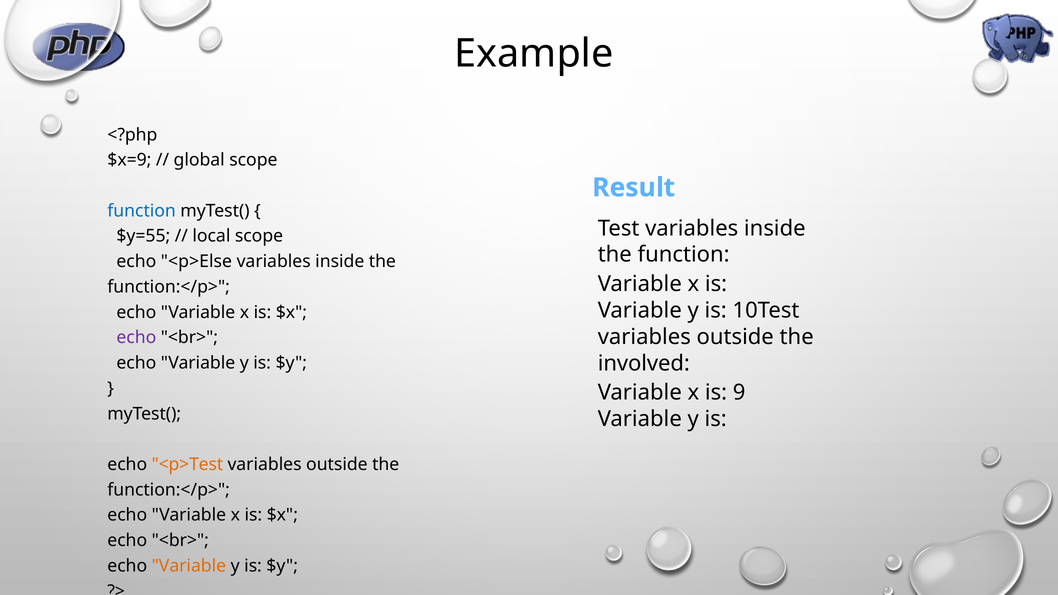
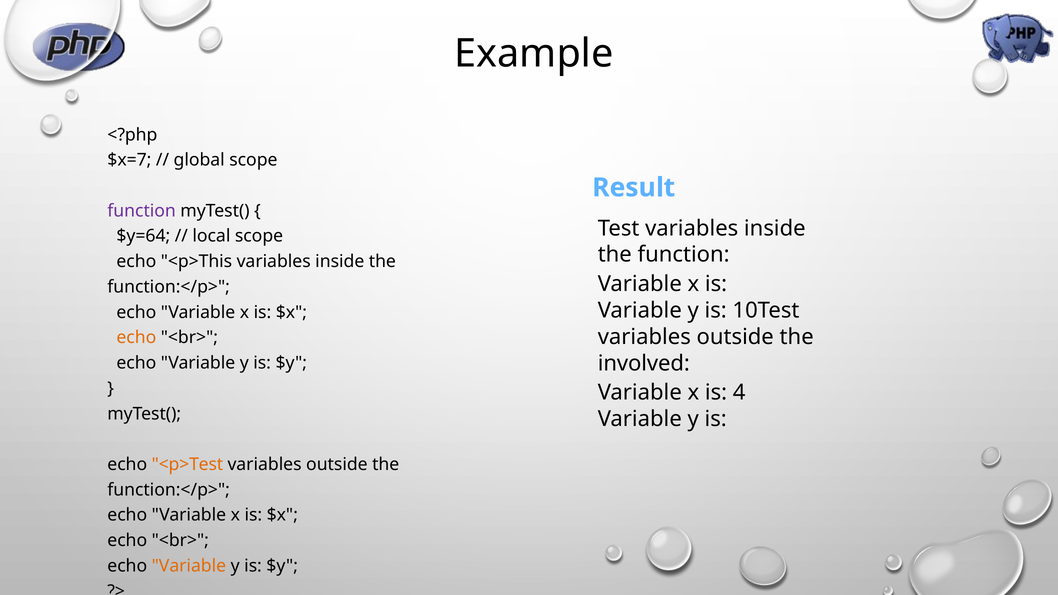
$x=9: $x=9 -> $x=7
function at (142, 211) colour: blue -> purple
$y=55: $y=55 -> $y=64
<p>Else: <p>Else -> <p>This
echo at (136, 338) colour: purple -> orange
9: 9 -> 4
